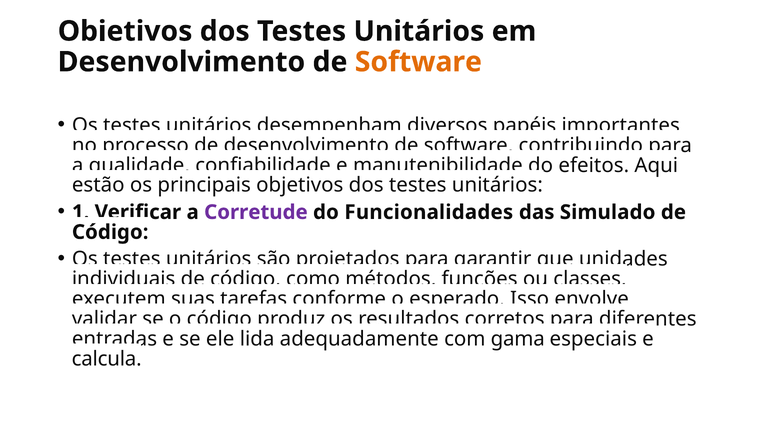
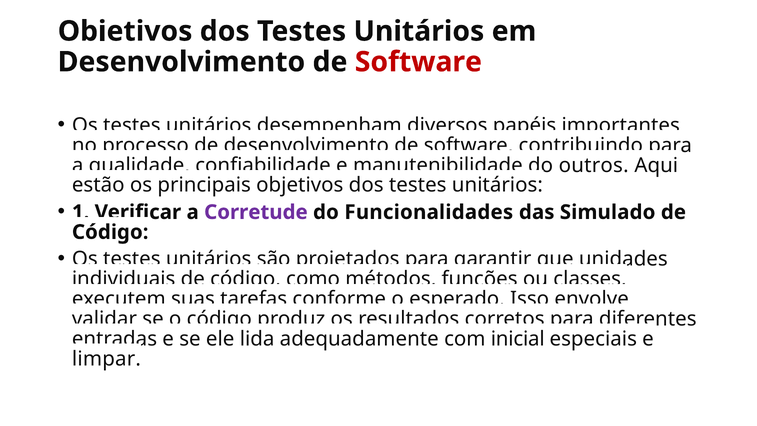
Software at (418, 62) colour: orange -> red
efeitos: efeitos -> outros
gama: gama -> inicial
calcula: calcula -> limpar
